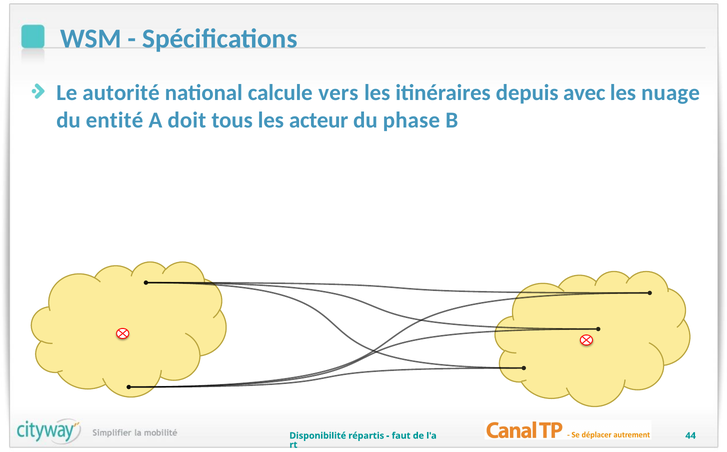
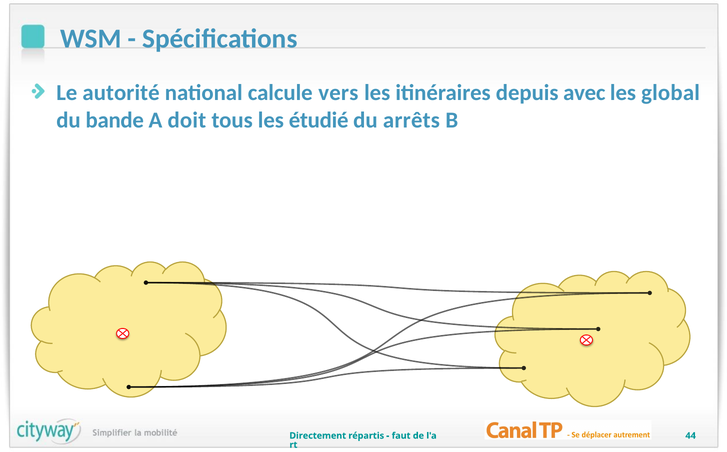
nuage: nuage -> global
entité: entité -> bande
acteur: acteur -> étudié
phase: phase -> arrêts
Disponibilité: Disponibilité -> Directement
